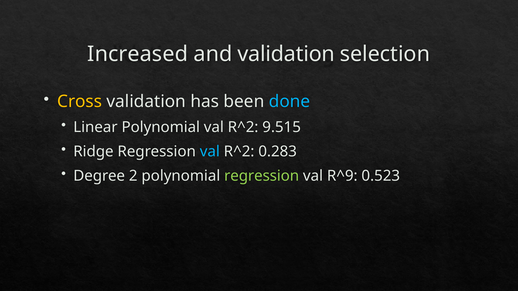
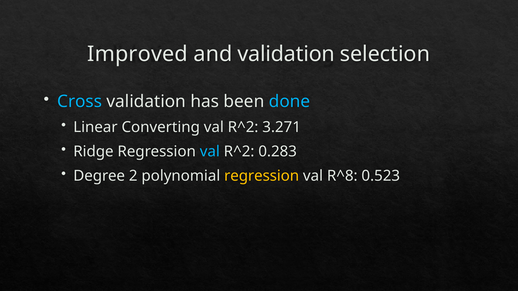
Increased: Increased -> Improved
Cross colour: yellow -> light blue
Linear Polynomial: Polynomial -> Converting
9.515: 9.515 -> 3.271
regression at (262, 176) colour: light green -> yellow
R^9: R^9 -> R^8
